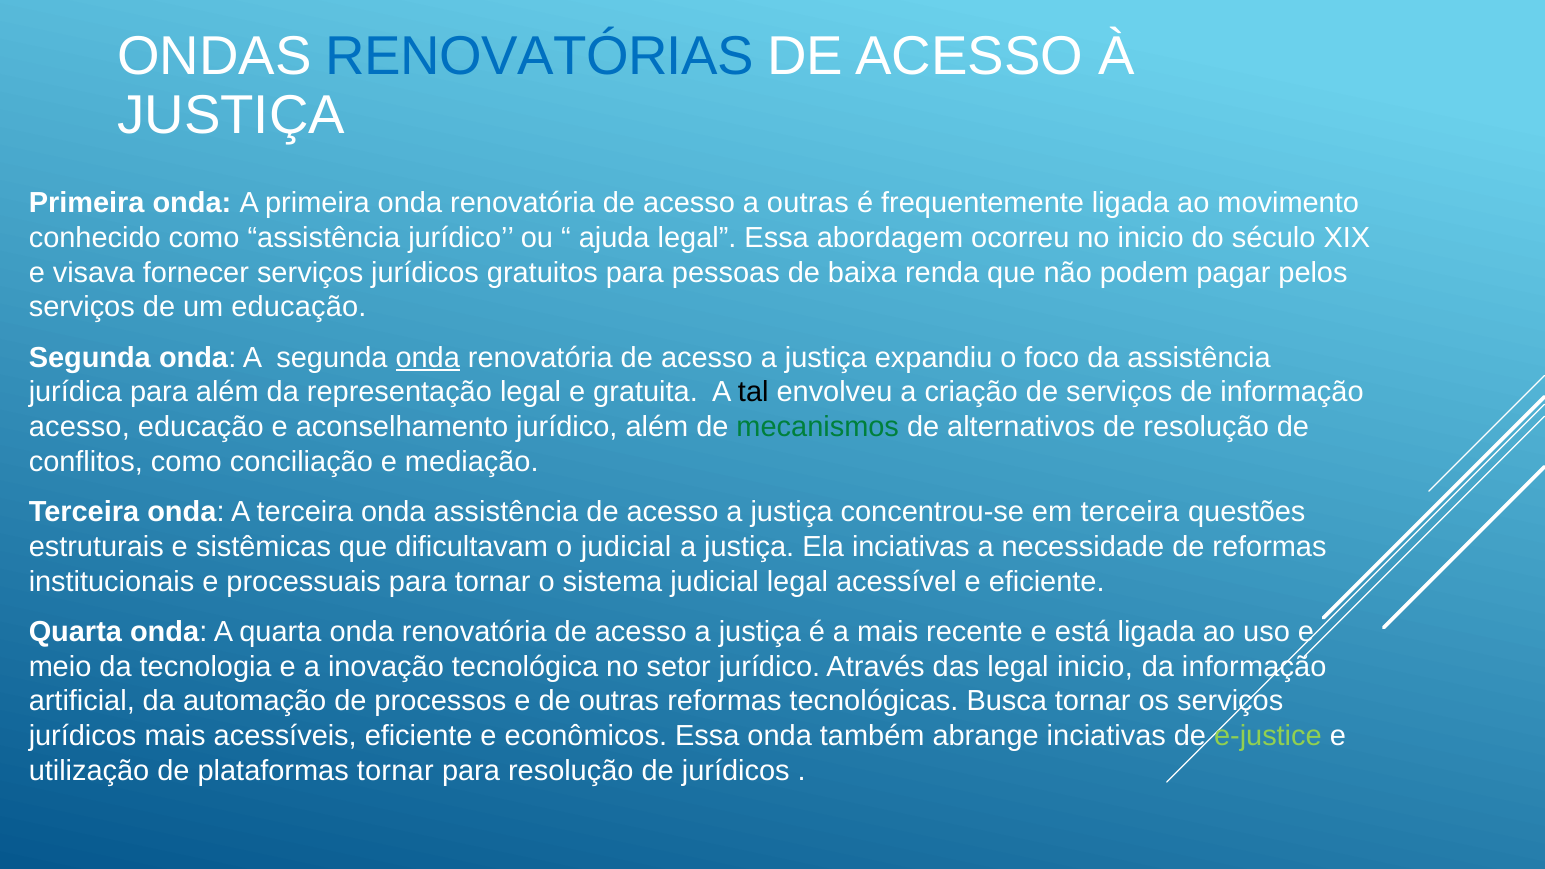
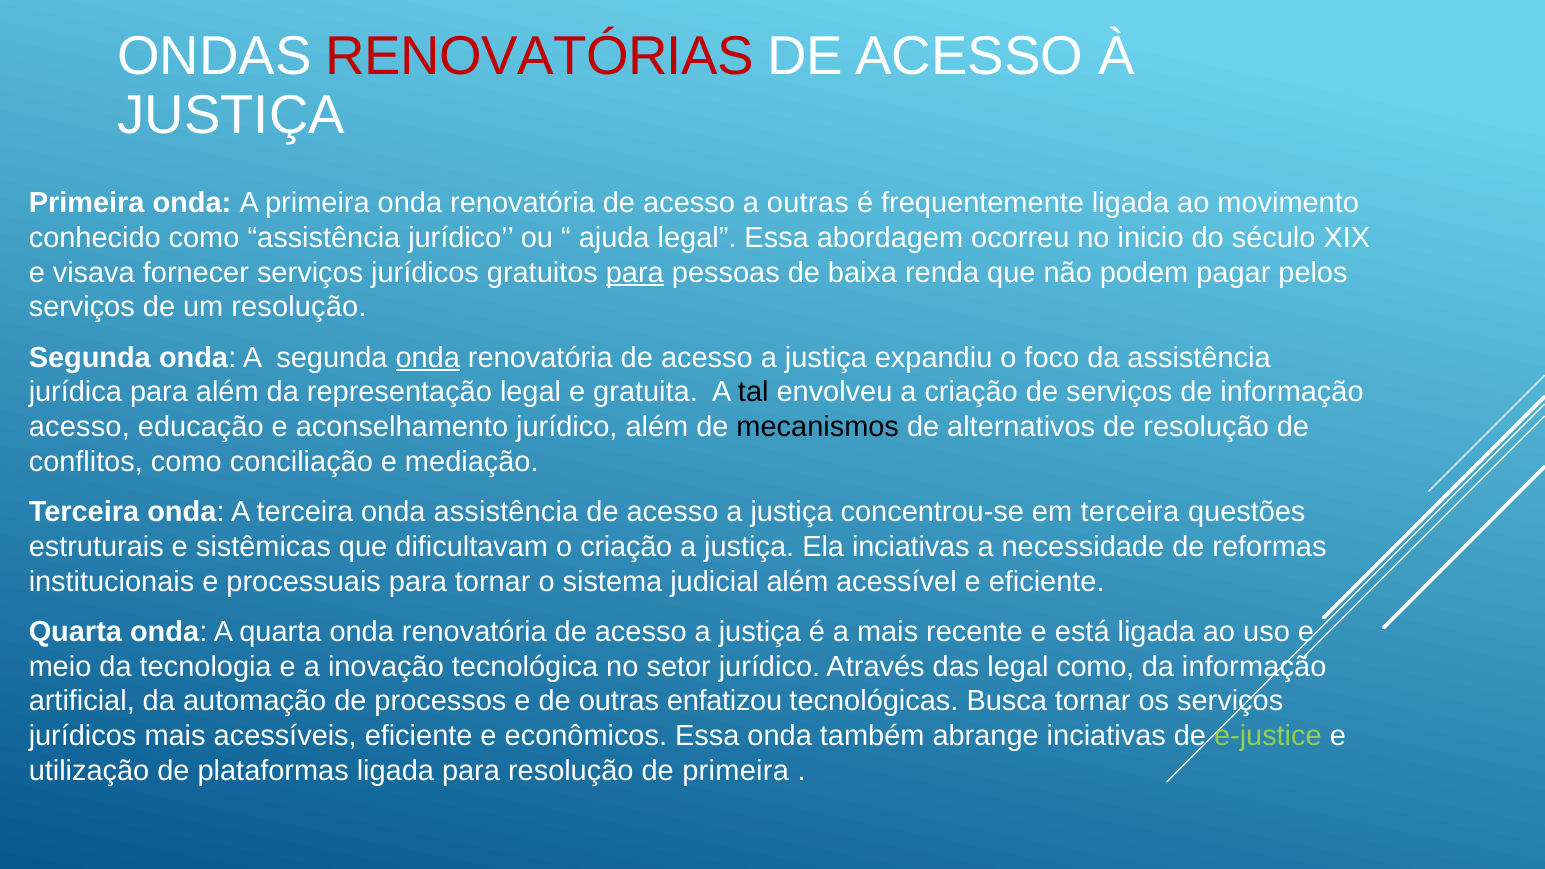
RENOVATÓRIAS colour: blue -> red
para at (635, 273) underline: none -> present
um educação: educação -> resolução
mecanismos colour: green -> black
o judicial: judicial -> criação
judicial legal: legal -> além
legal inicio: inicio -> como
outras reformas: reformas -> enfatizou
plataformas tornar: tornar -> ligada
de jurídicos: jurídicos -> primeira
